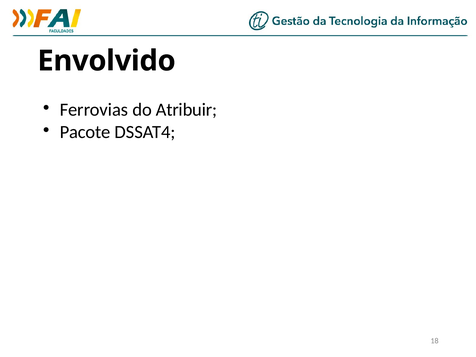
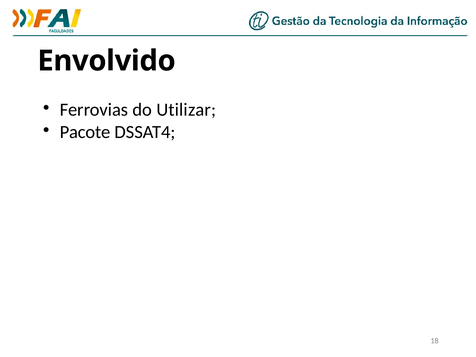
Atribuir: Atribuir -> Utilizar
